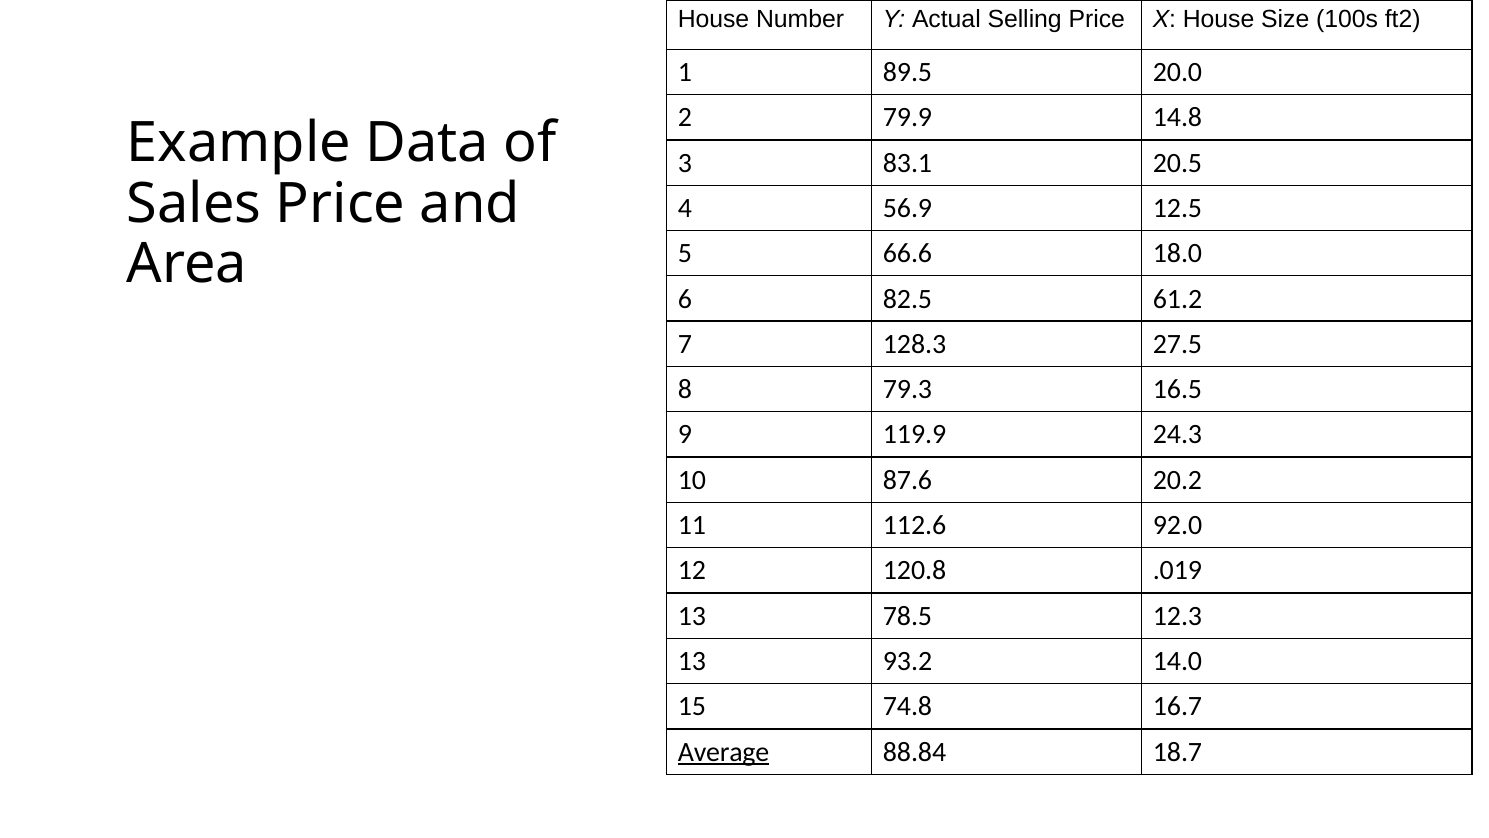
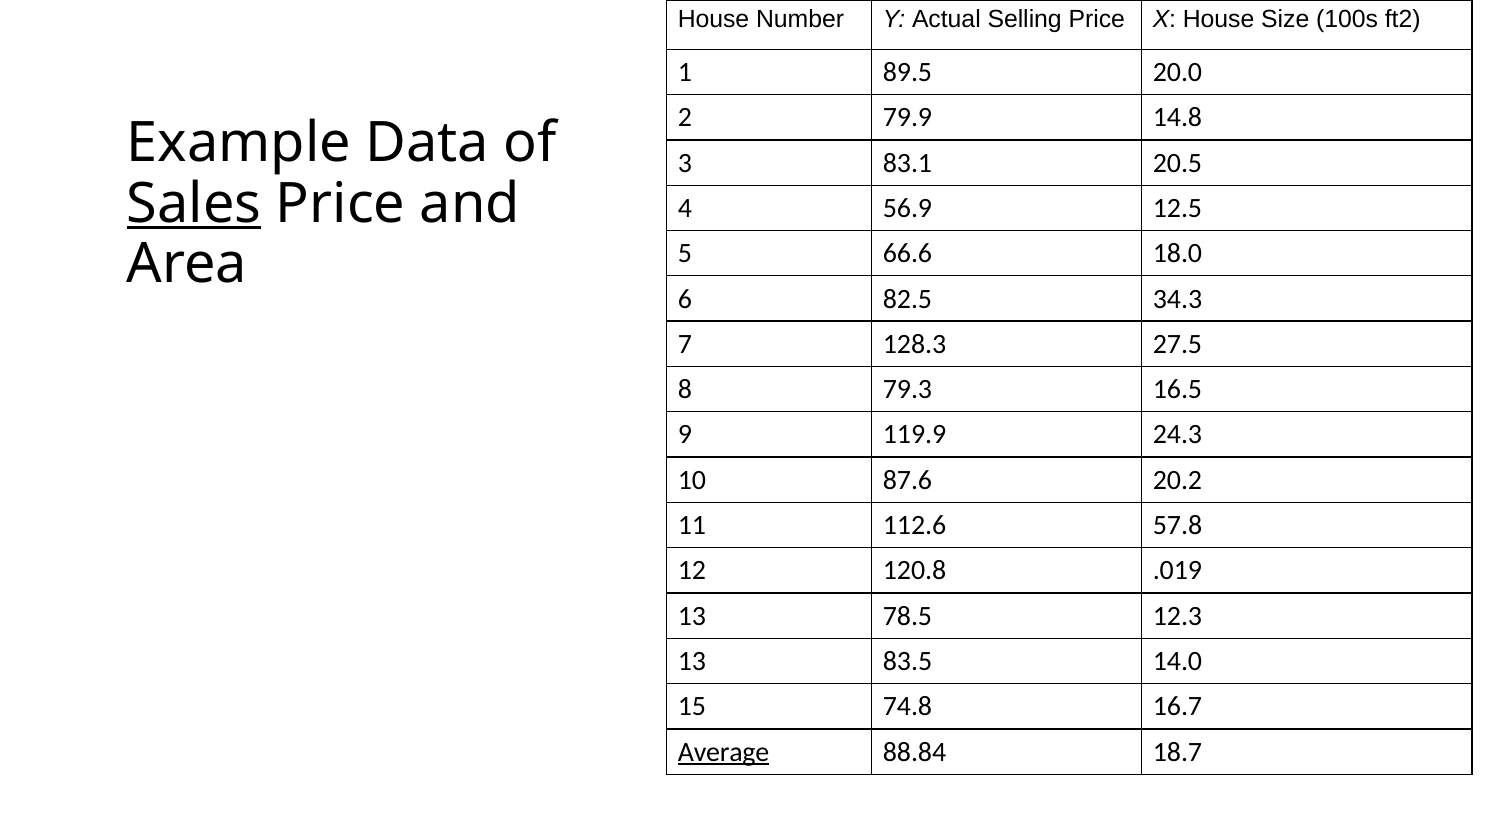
Sales underline: none -> present
61.2: 61.2 -> 34.3
92.0: 92.0 -> 57.8
93.2: 93.2 -> 83.5
